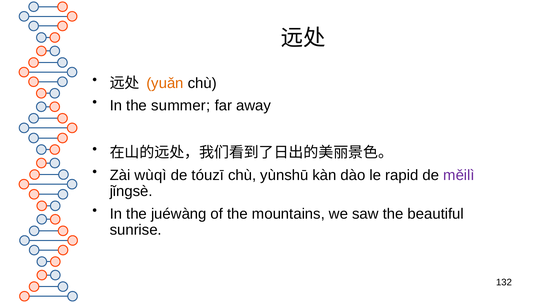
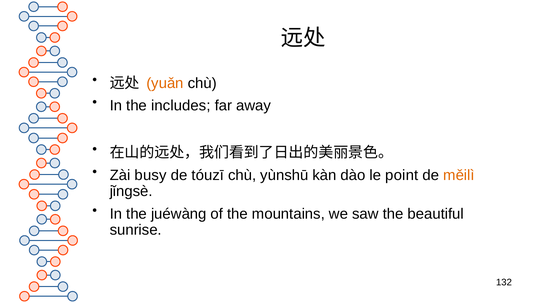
summer: summer -> includes
wùqì: wùqì -> busy
rapid: rapid -> point
měilì colour: purple -> orange
